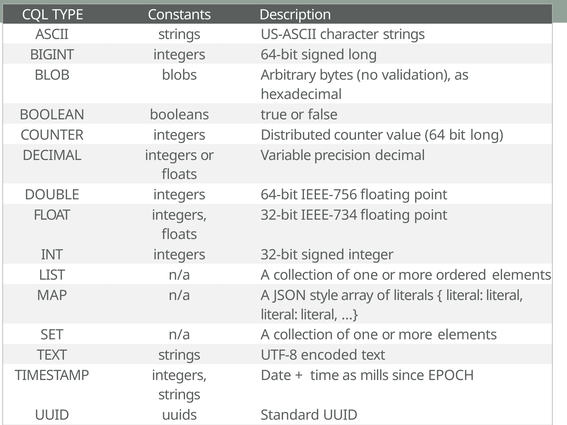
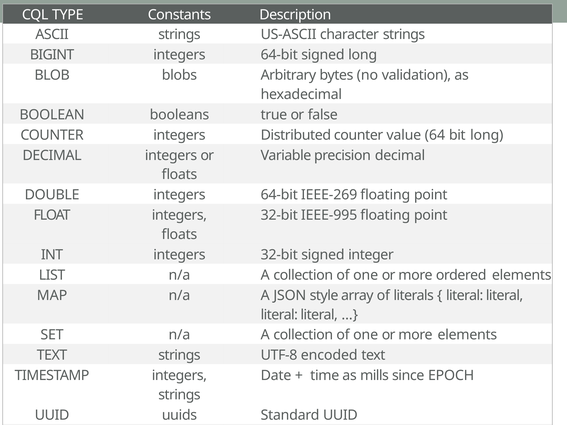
IEEE-756: IEEE-756 -> IEEE-269
IEEE-734: IEEE-734 -> IEEE-995
